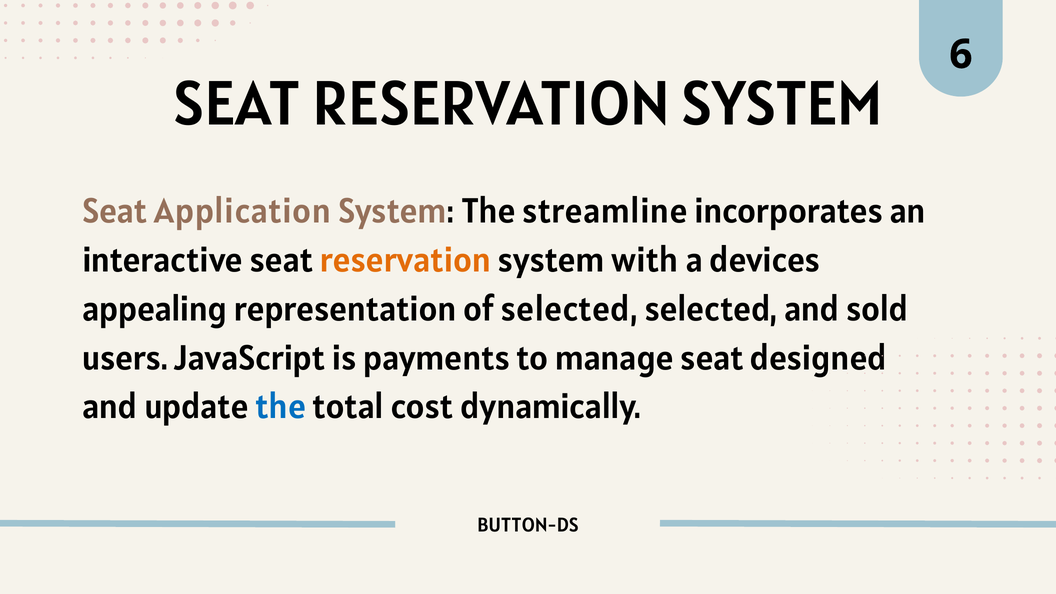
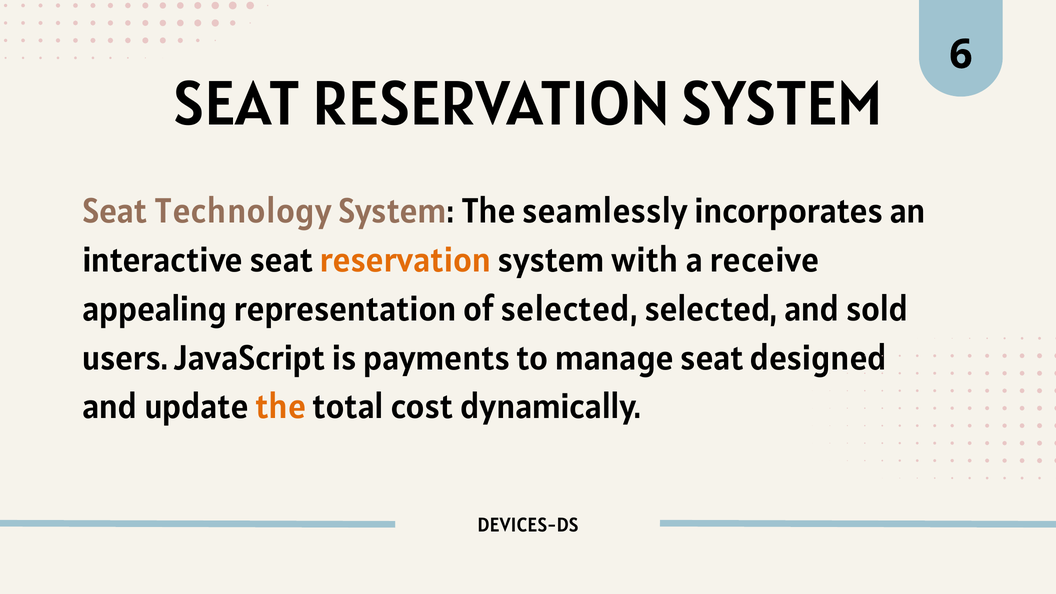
Application: Application -> Technology
streamline: streamline -> seamlessly
devices: devices -> receive
the at (281, 407) colour: blue -> orange
BUTTON-DS: BUTTON-DS -> DEVICES-DS
